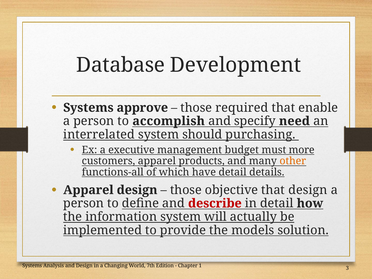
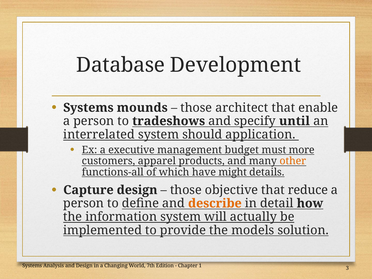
approve: approve -> mounds
required: required -> architect
accomplish: accomplish -> tradeshows
need: need -> until
purchasing: purchasing -> application
have detail: detail -> might
Apparel at (88, 190): Apparel -> Capture
that design: design -> reduce
describe colour: red -> orange
